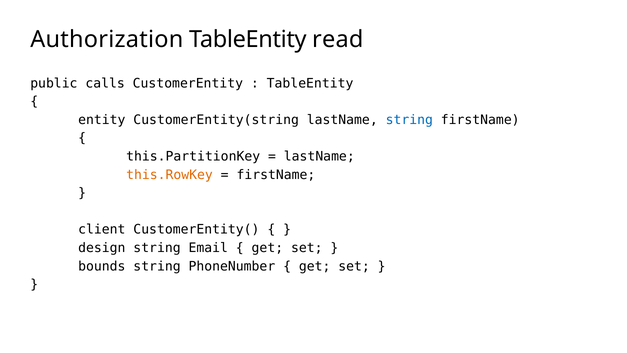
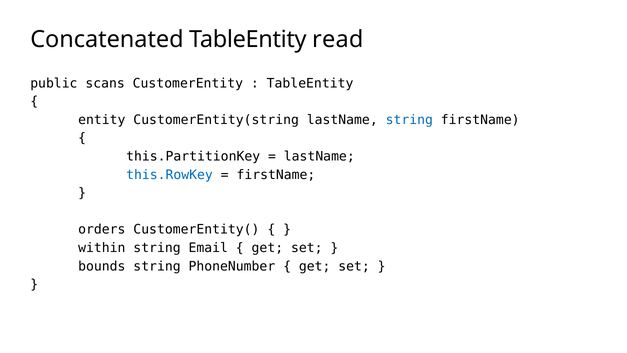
Authorization: Authorization -> Concatenated
calls: calls -> scans
this.RowKey colour: orange -> blue
client: client -> orders
design: design -> within
